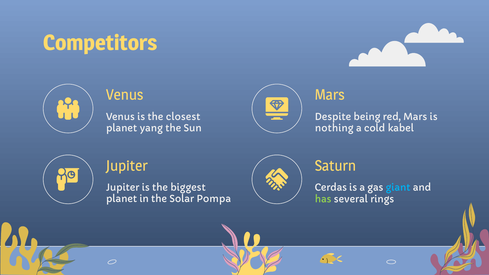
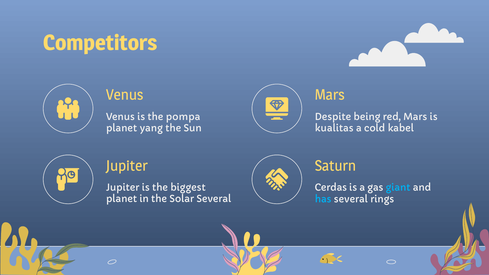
closest: closest -> pompa
nothing: nothing -> kualitas
Solar Pompa: Pompa -> Several
has colour: light green -> light blue
